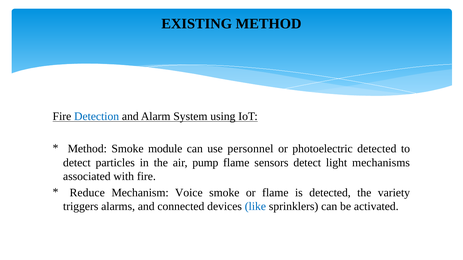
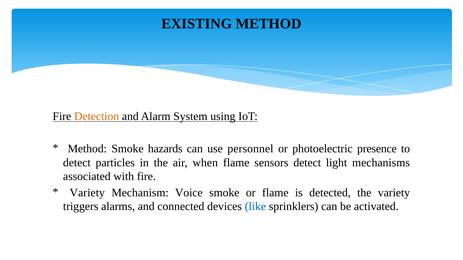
Detection colour: blue -> orange
module: module -> hazards
photoelectric detected: detected -> presence
pump: pump -> when
Reduce at (87, 193): Reduce -> Variety
